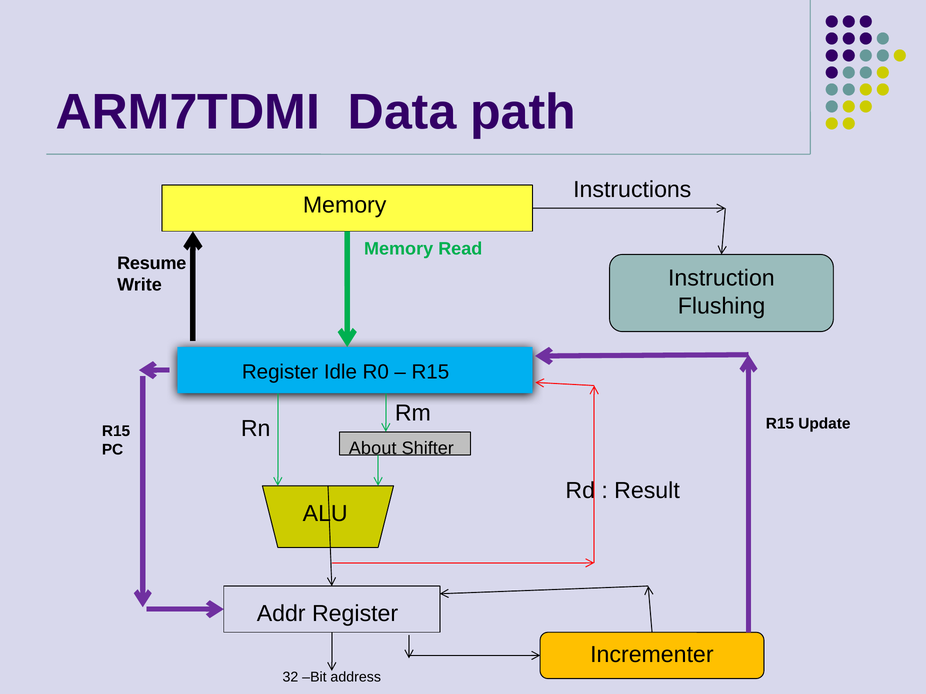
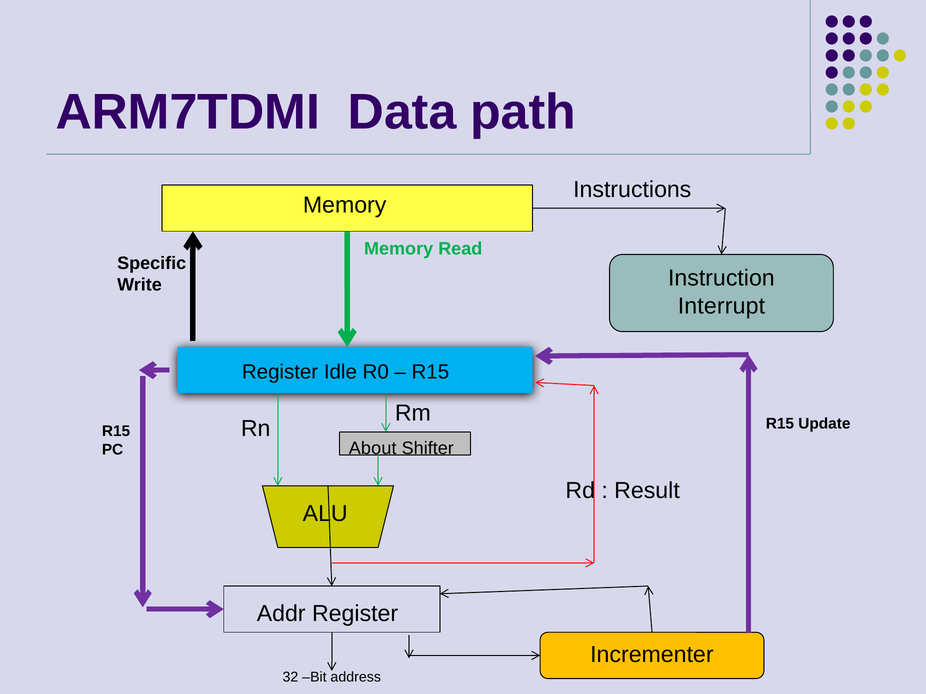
Resume: Resume -> Specific
Flushing: Flushing -> Interrupt
